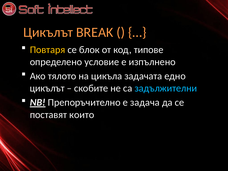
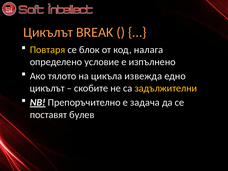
типове: типове -> налага
задачата: задачата -> извежда
задължителни colour: light blue -> yellow
които: които -> булев
